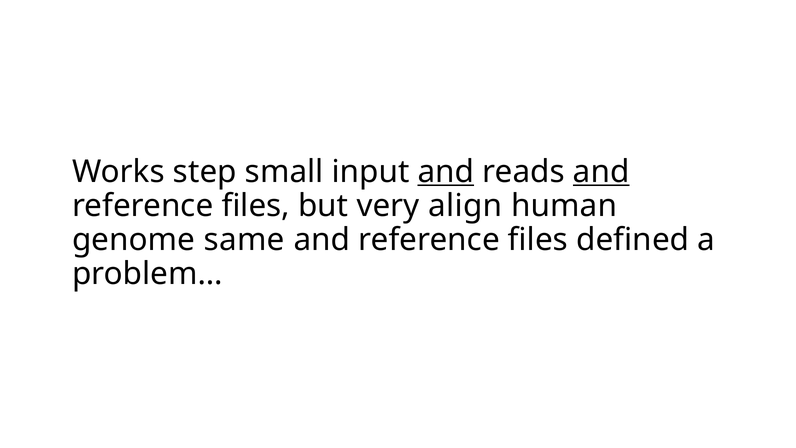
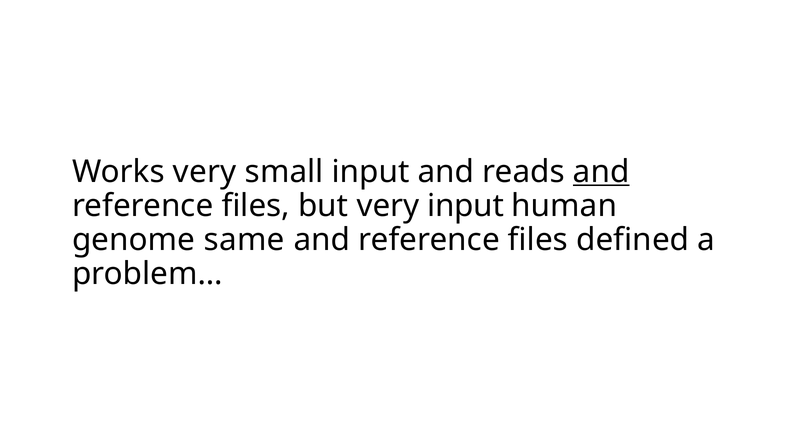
Works step: step -> very
and at (446, 172) underline: present -> none
very align: align -> input
